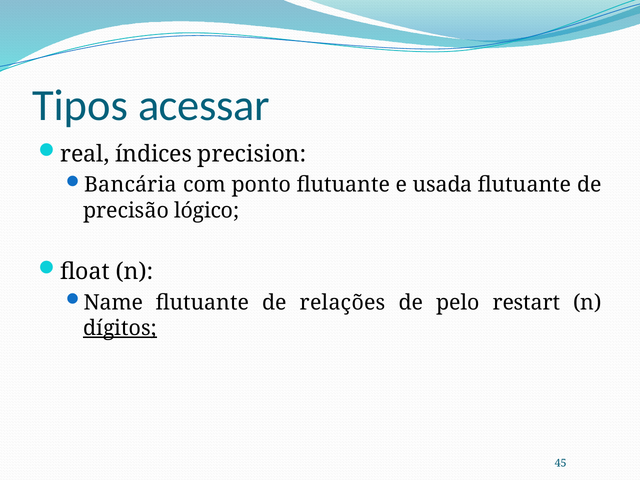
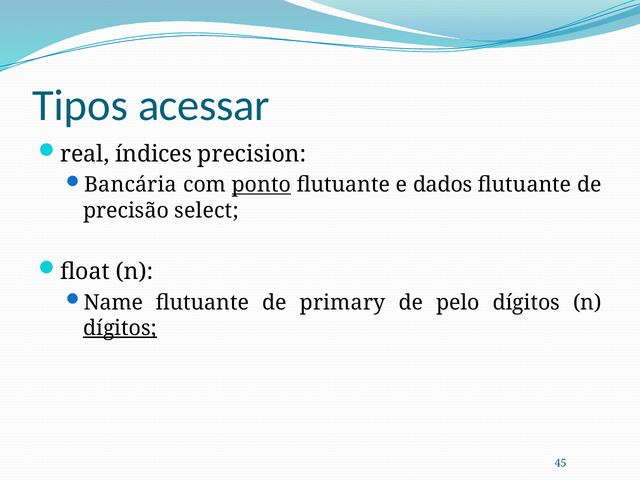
ponto underline: none -> present
usada: usada -> dados
lógico: lógico -> select
relações: relações -> primary
pelo restart: restart -> dígitos
